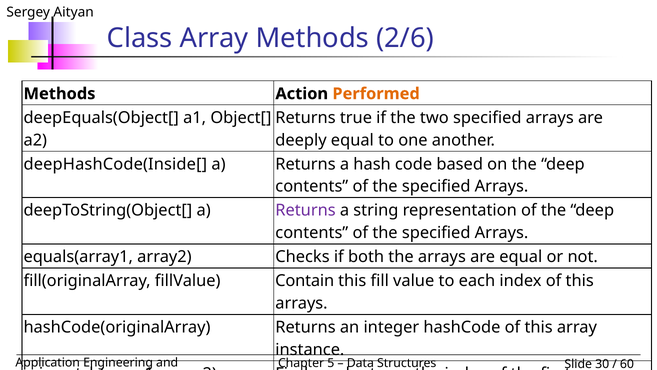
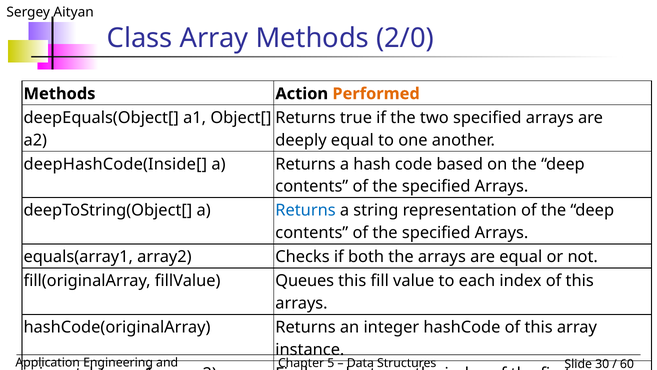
2/6: 2/6 -> 2/0
Returns at (306, 210) colour: purple -> blue
Contain: Contain -> Queues
